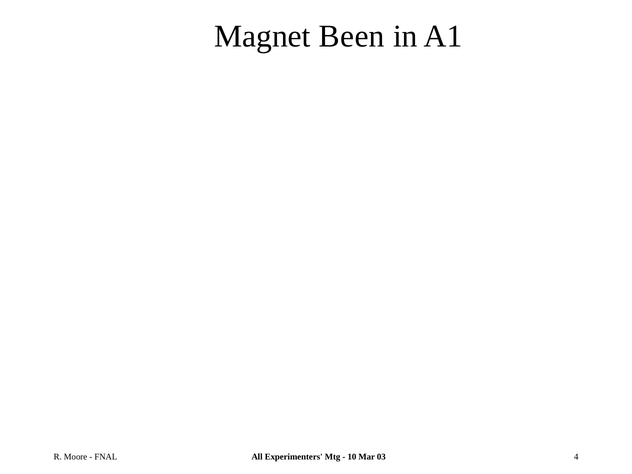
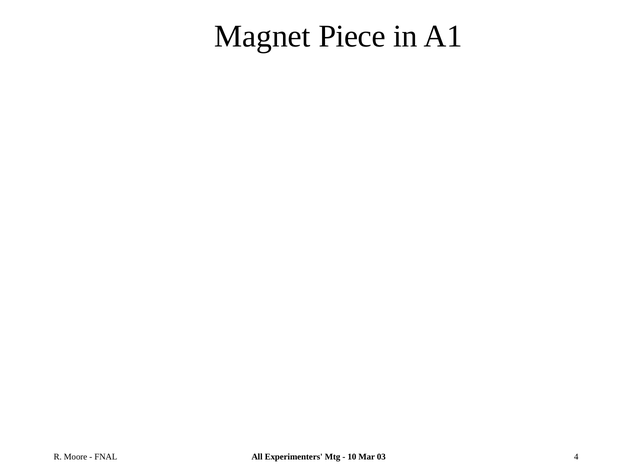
Been: Been -> Piece
